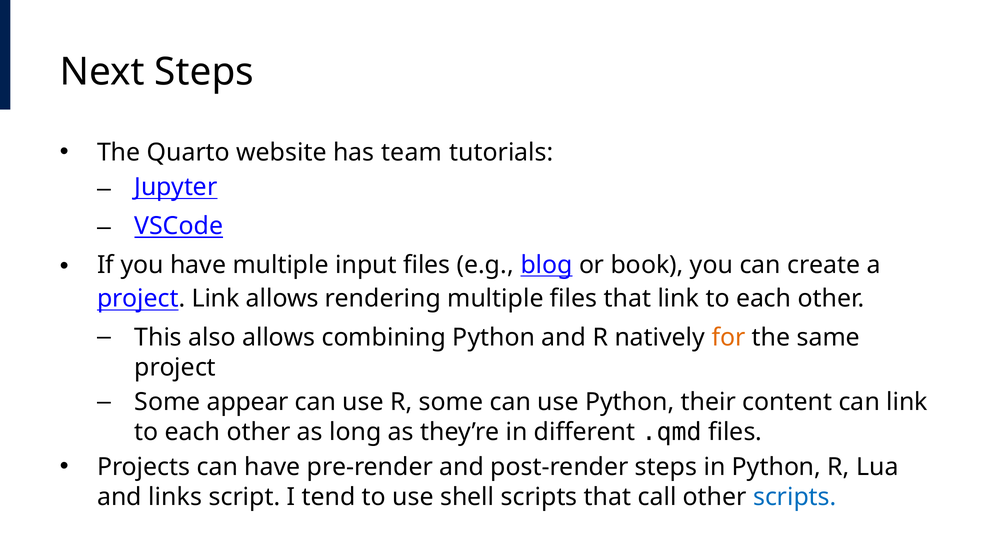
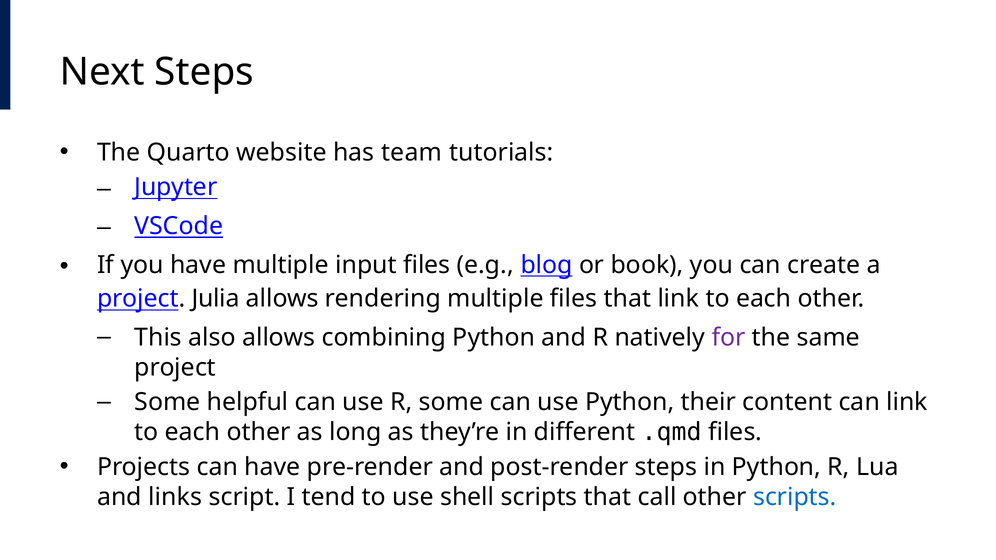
project Link: Link -> Julia
for colour: orange -> purple
appear: appear -> helpful
